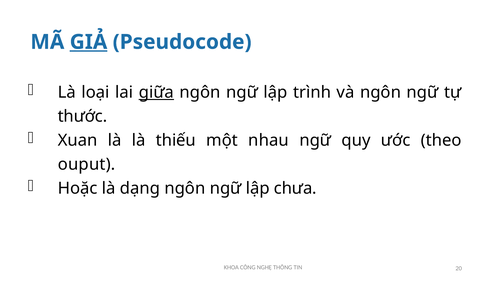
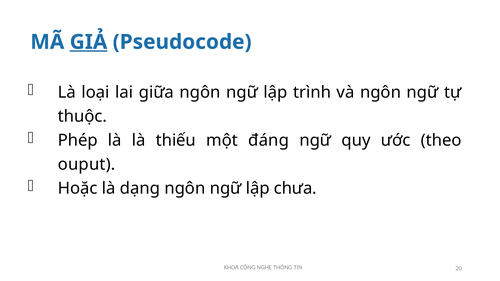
giữa underline: present -> none
thước: thước -> thuộc
Xuan: Xuan -> Phép
nhau: nhau -> đáng
